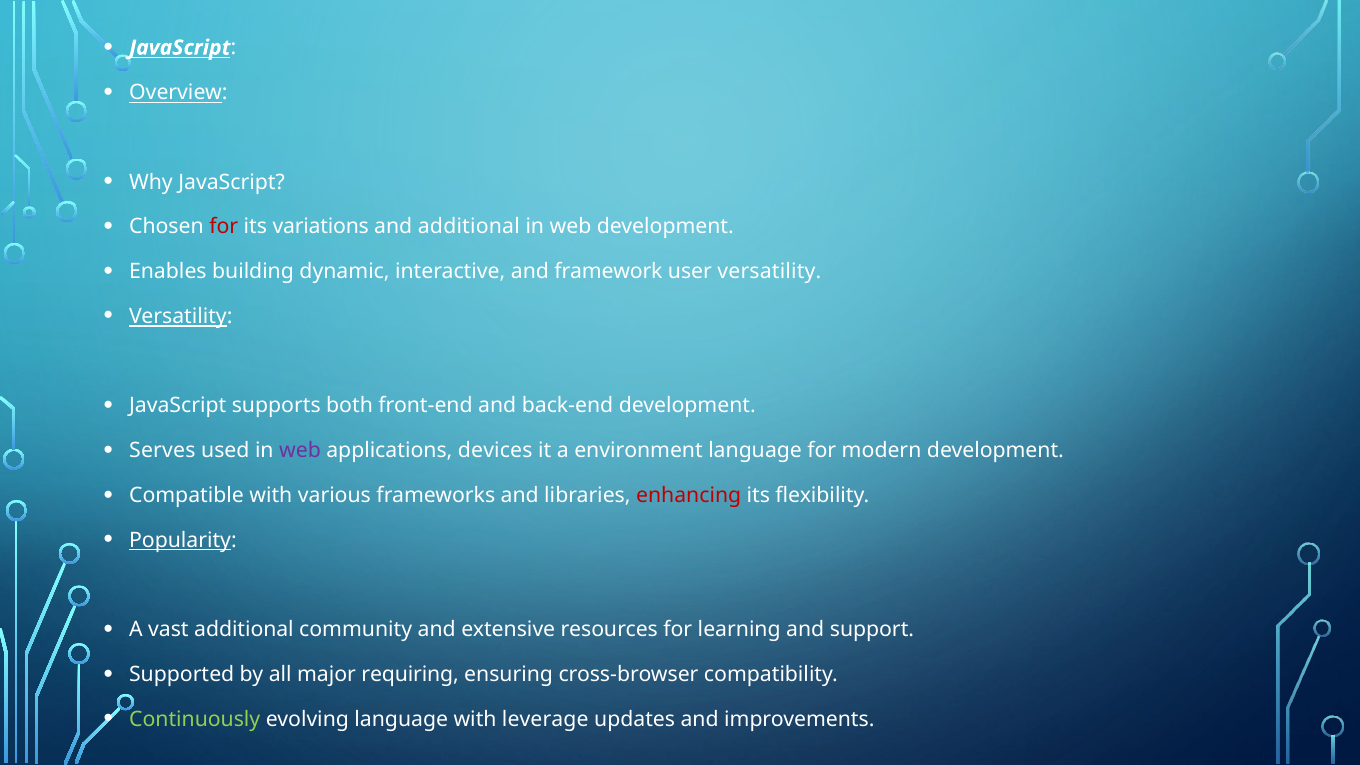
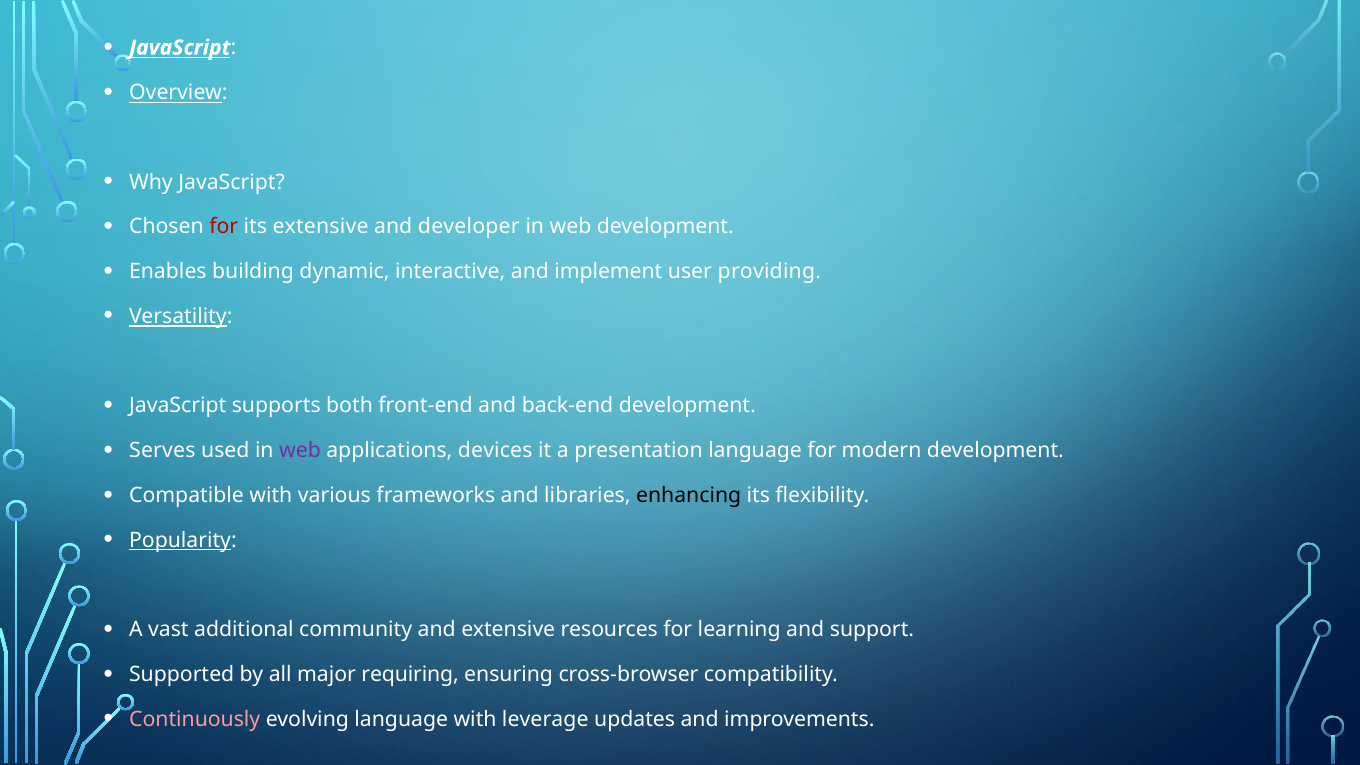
its variations: variations -> extensive
and additional: additional -> developer
framework: framework -> implement
user versatility: versatility -> providing
environment: environment -> presentation
enhancing colour: red -> black
Continuously colour: light green -> pink
